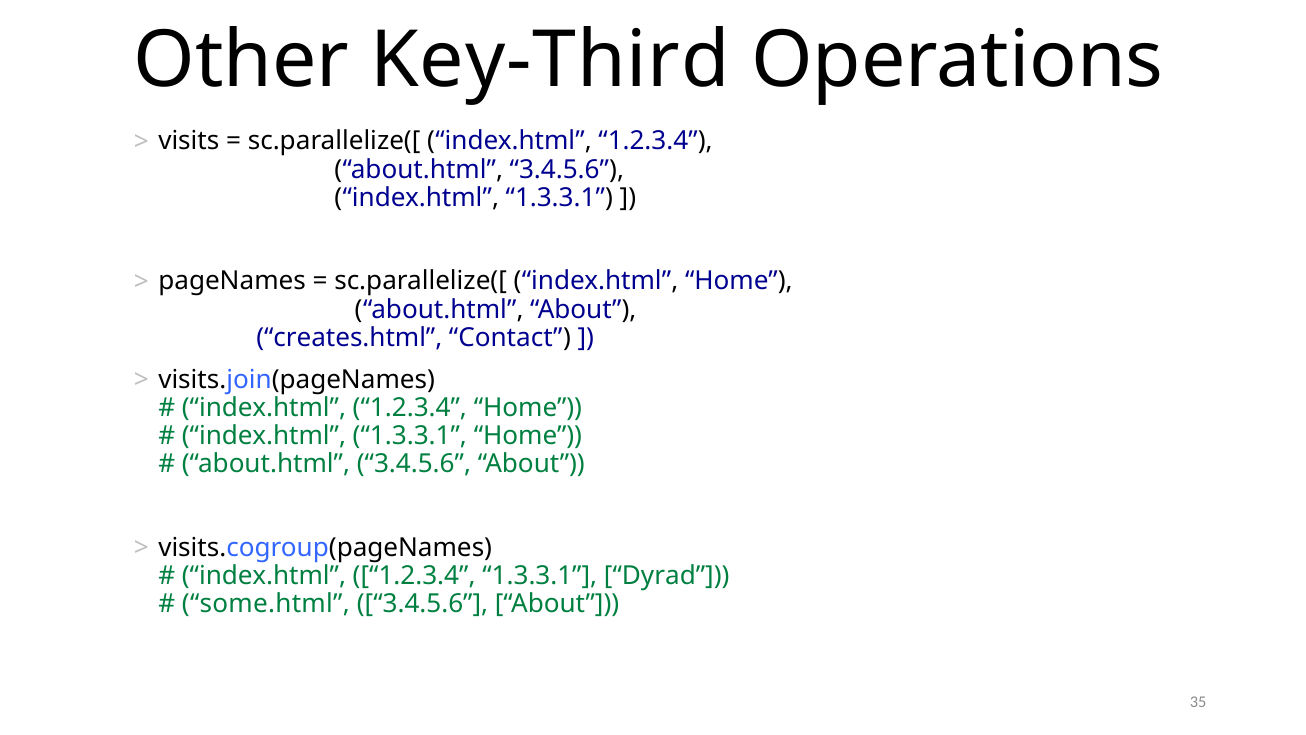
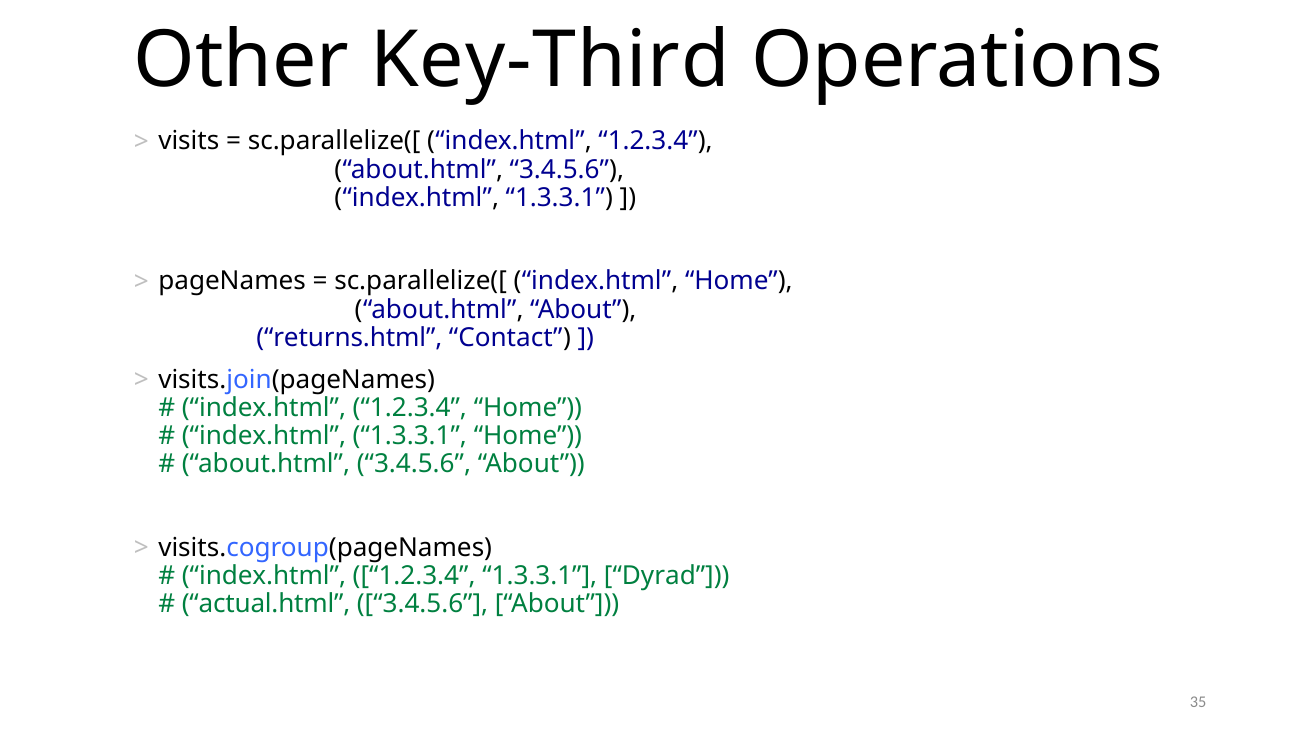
creates.html: creates.html -> returns.html
some.html: some.html -> actual.html
